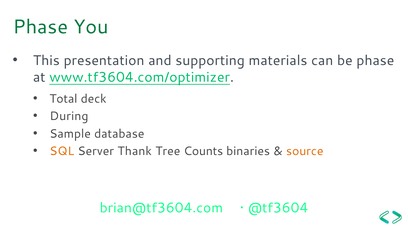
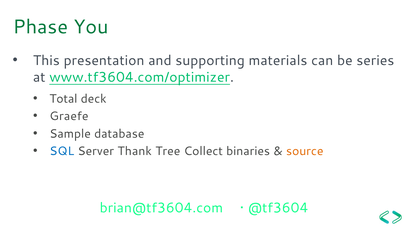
be phase: phase -> series
During: During -> Graefe
SQL colour: orange -> blue
Counts: Counts -> Collect
